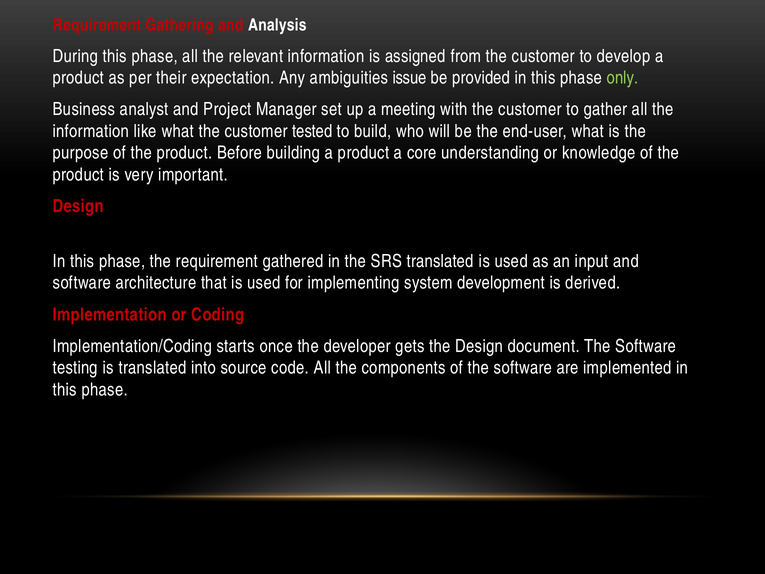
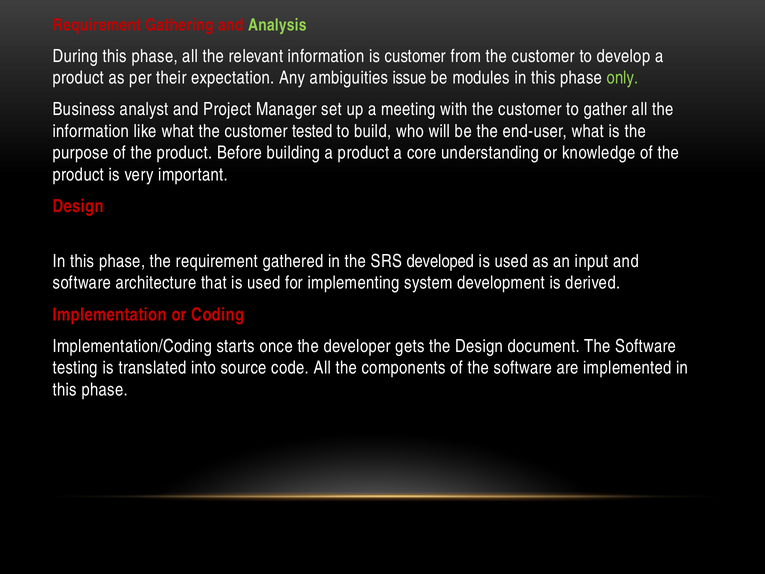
Analysis colour: white -> light green
is assigned: assigned -> customer
provided: provided -> modules
SRS translated: translated -> developed
